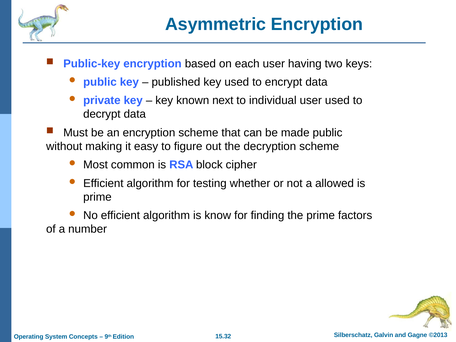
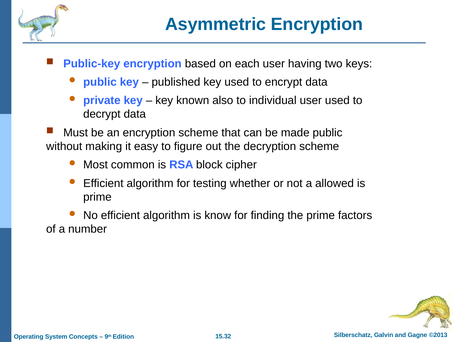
next: next -> also
